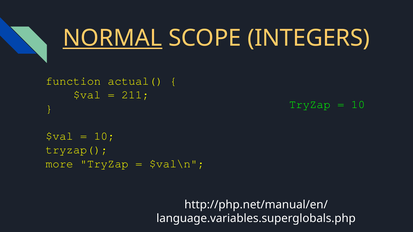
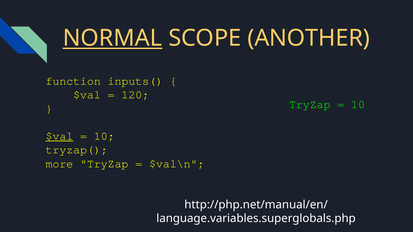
INTEGERS: INTEGERS -> ANOTHER
actual(: actual( -> inputs(
211: 211 -> 120
$val at (59, 136) underline: none -> present
